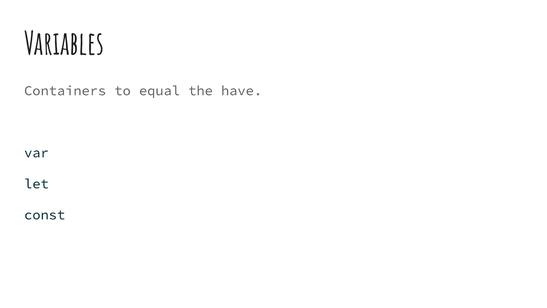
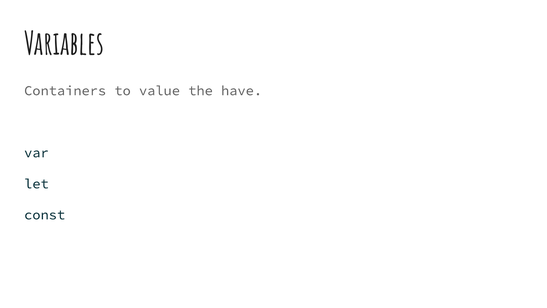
equal: equal -> value
